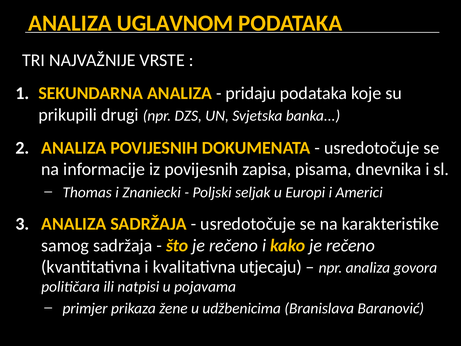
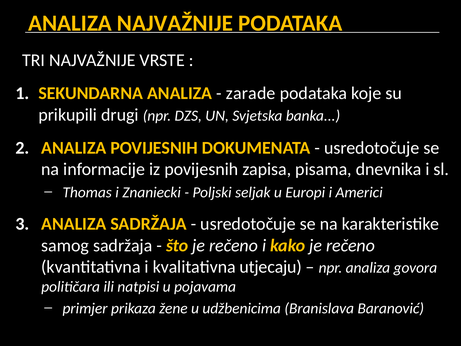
ANALIZA UGLAVNOM: UGLAVNOM -> NAJVAŽNIJE
pridaju: pridaju -> zarade
